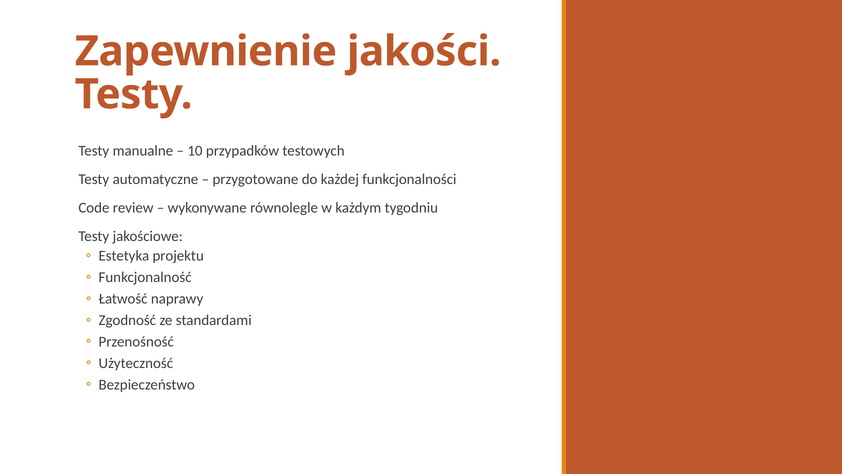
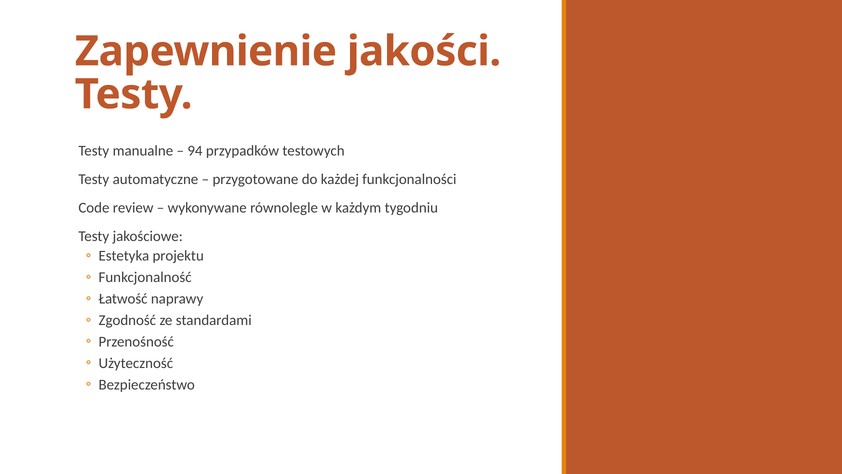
10: 10 -> 94
